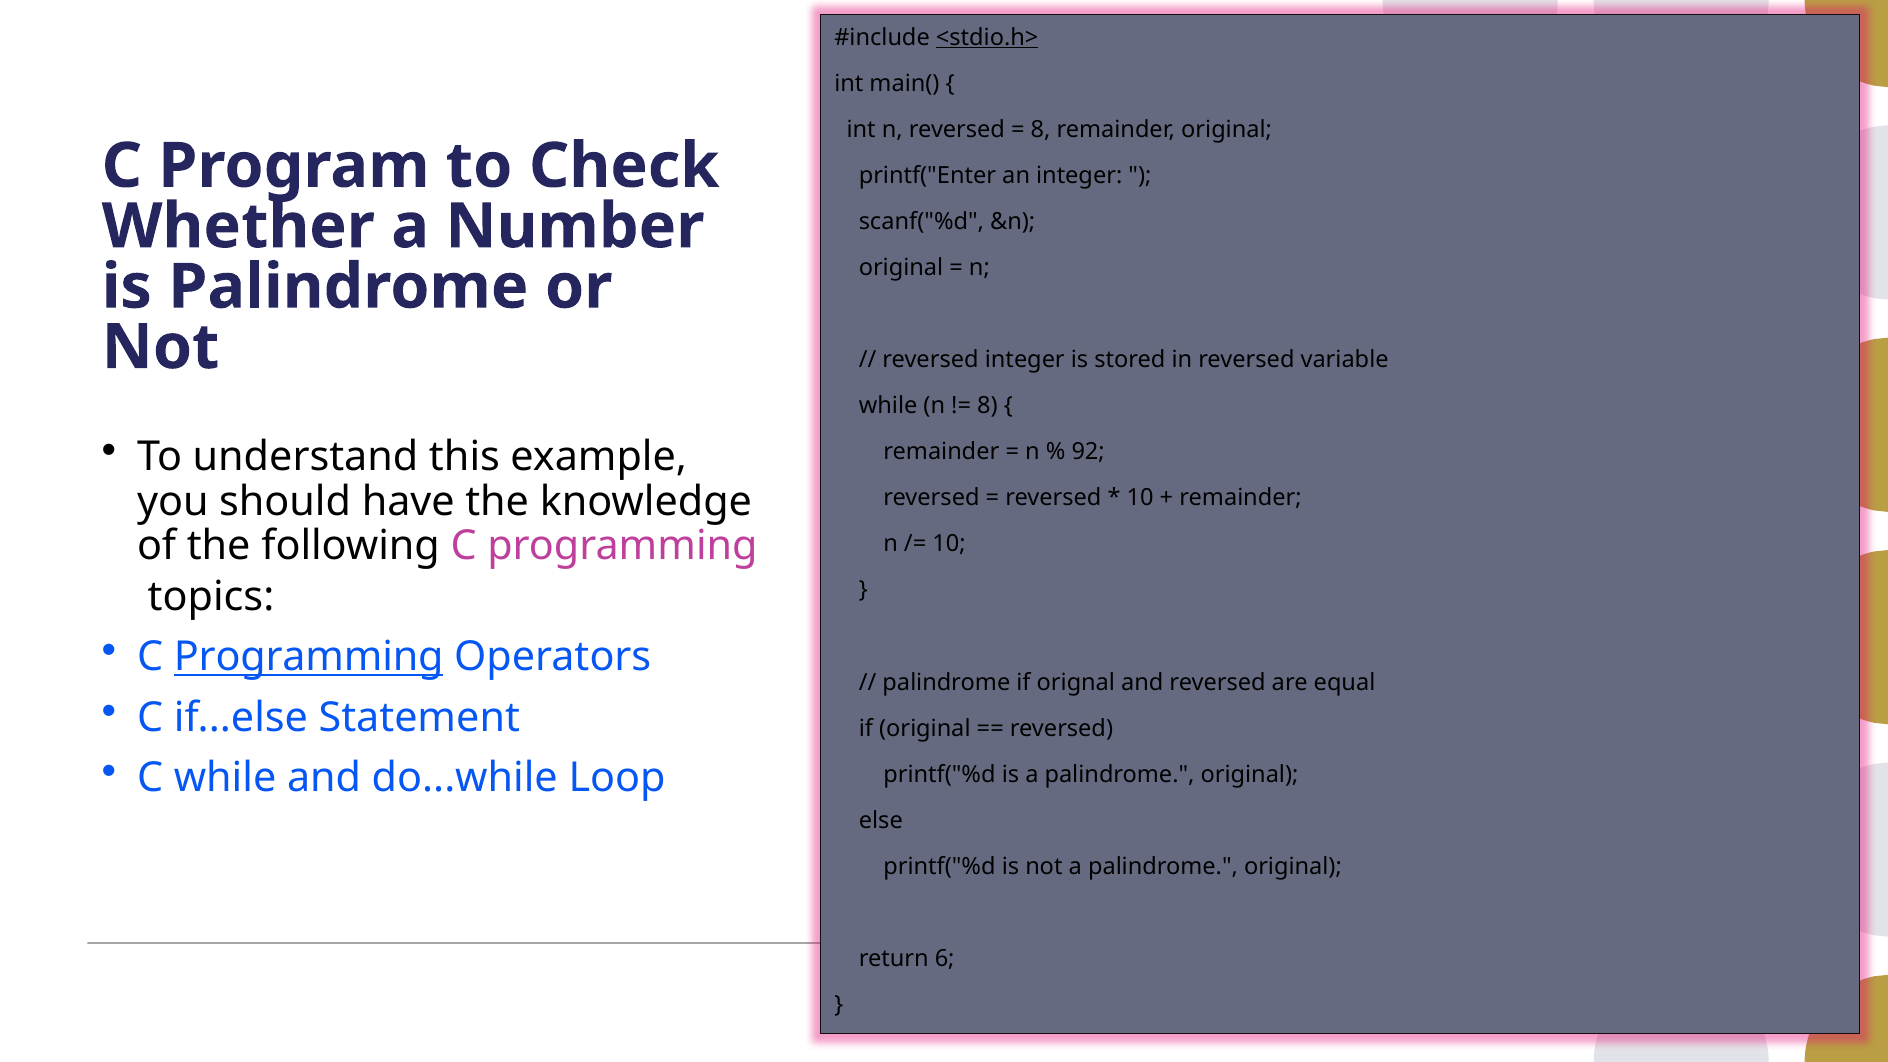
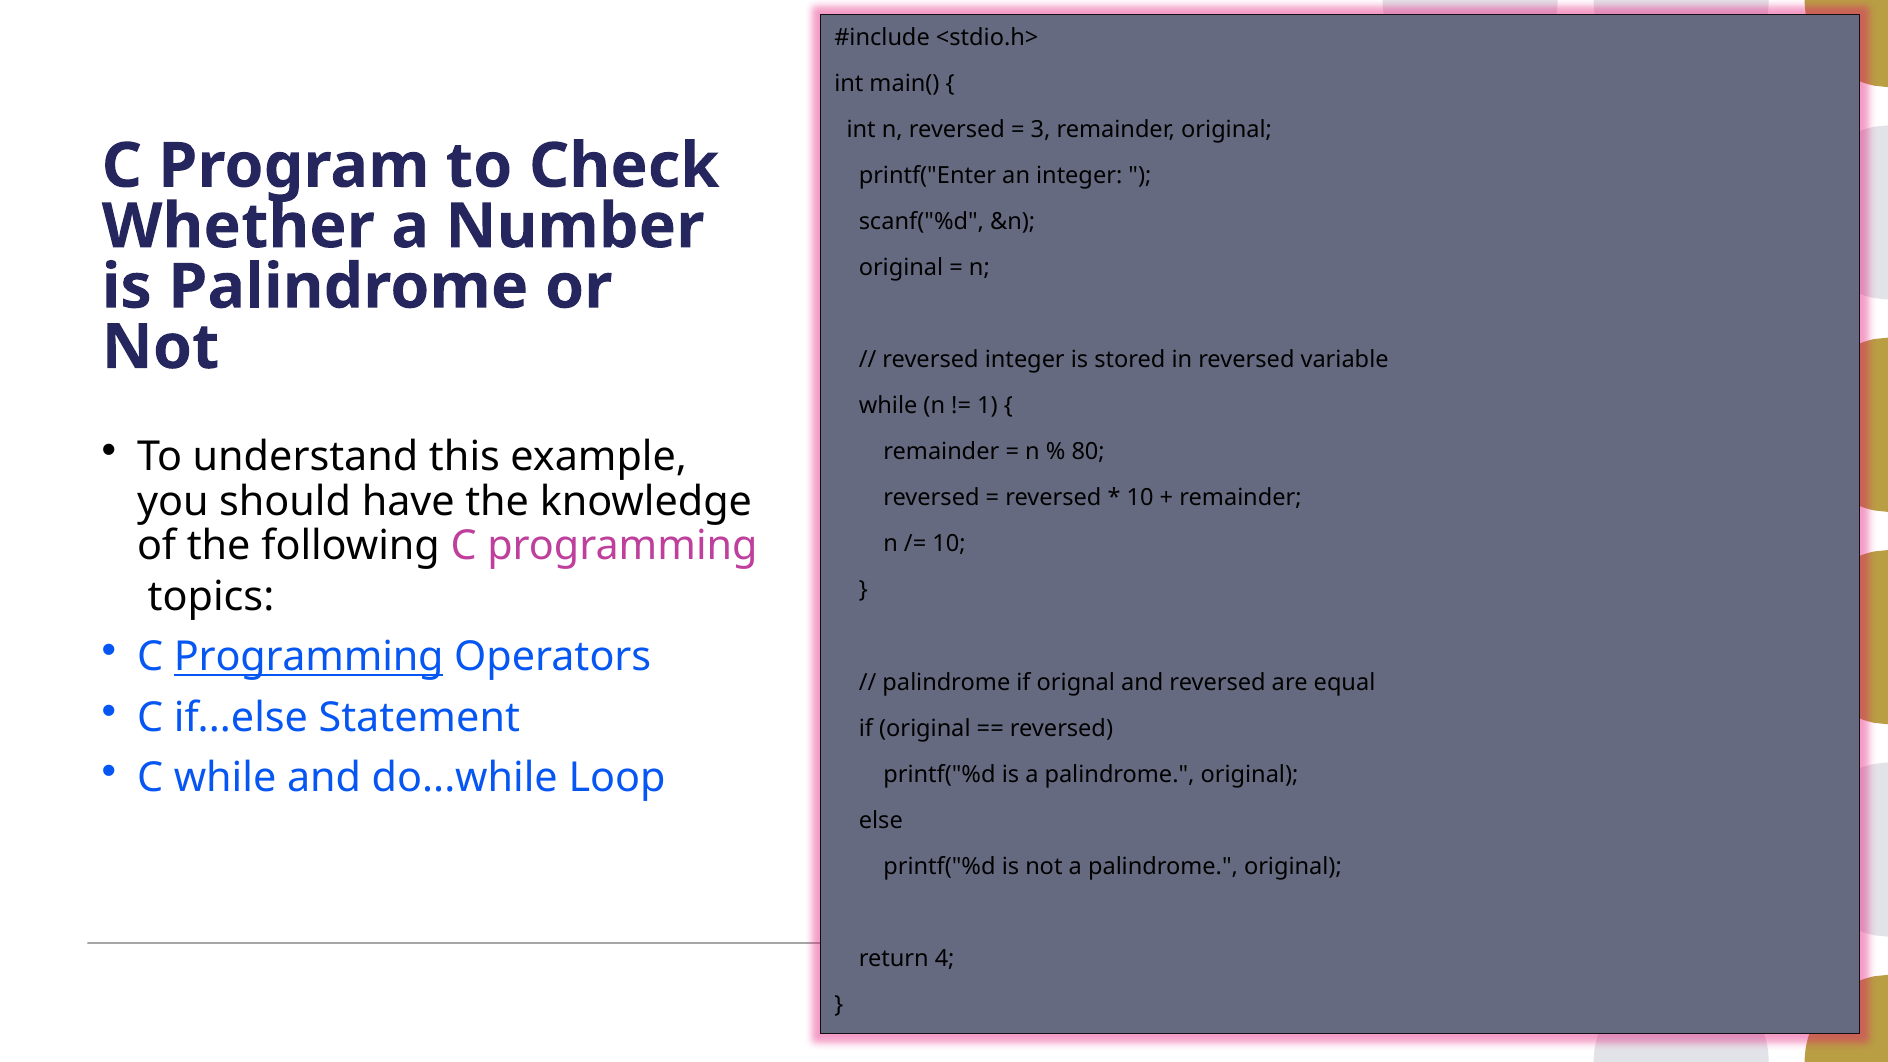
<stdio.h> underline: present -> none
8 at (1041, 130): 8 -> 3
8 at (987, 406): 8 -> 1
92: 92 -> 80
6: 6 -> 4
